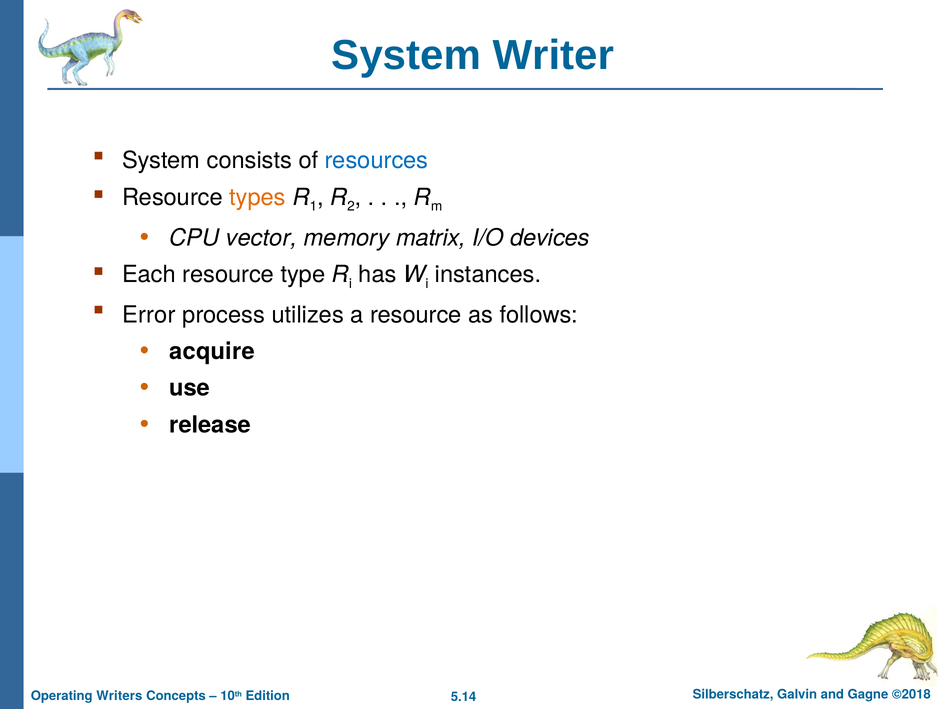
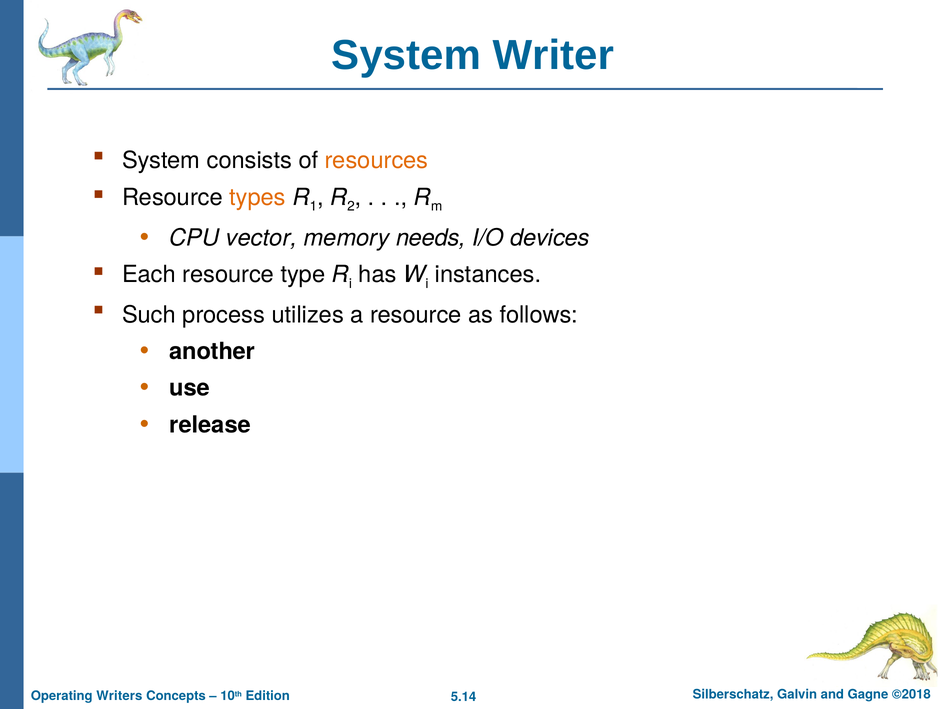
resources colour: blue -> orange
matrix: matrix -> needs
Error: Error -> Such
acquire: acquire -> another
